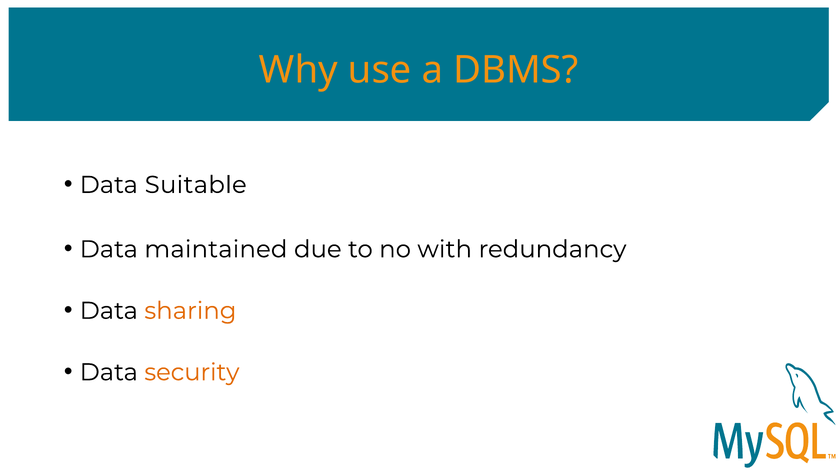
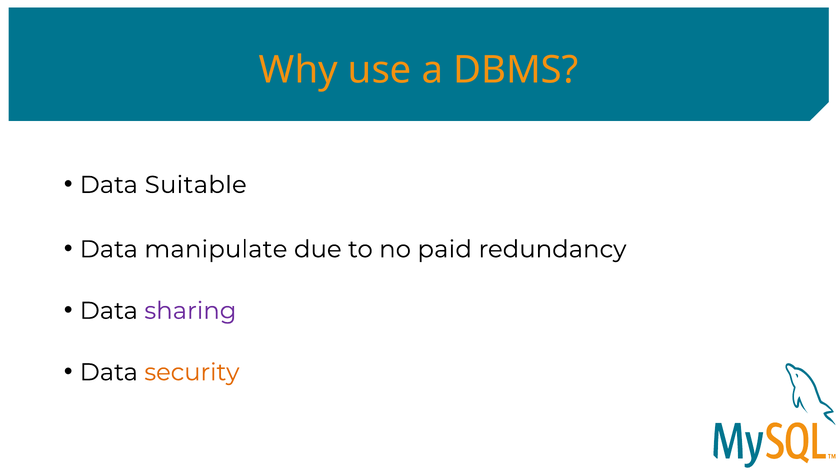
maintained: maintained -> manipulate
with: with -> paid
sharing colour: orange -> purple
